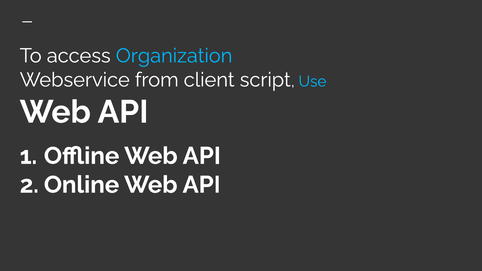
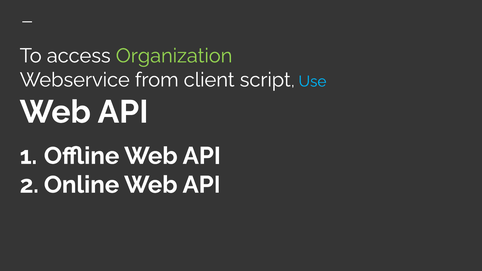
Organization colour: light blue -> light green
